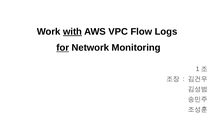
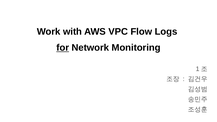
with underline: present -> none
